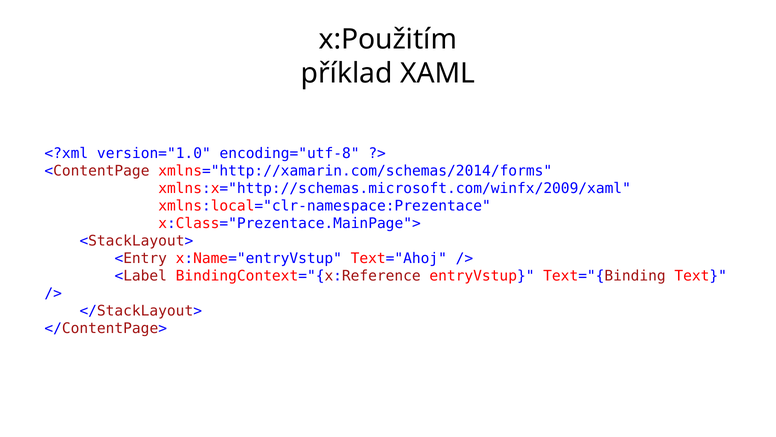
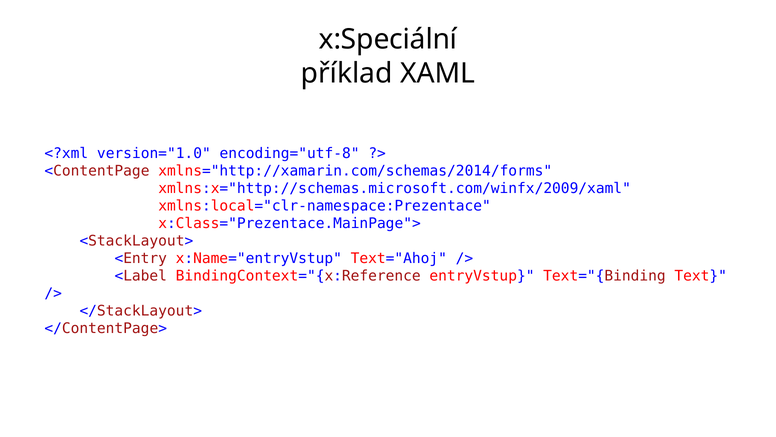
x:Použitím: x:Použitím -> x:Speciální
